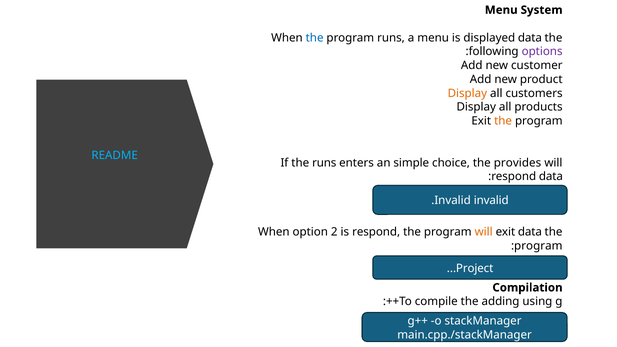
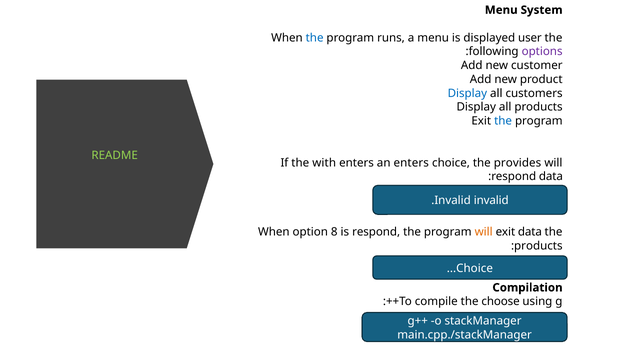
displayed data: data -> user
Display at (467, 93) colour: orange -> blue
the at (503, 121) colour: orange -> blue
README colour: light blue -> light green
the runs: runs -> with
an simple: simple -> enters
2: 2 -> 8
program at (538, 246): program -> products
Project at (475, 268): Project -> Choice
adding: adding -> choose
